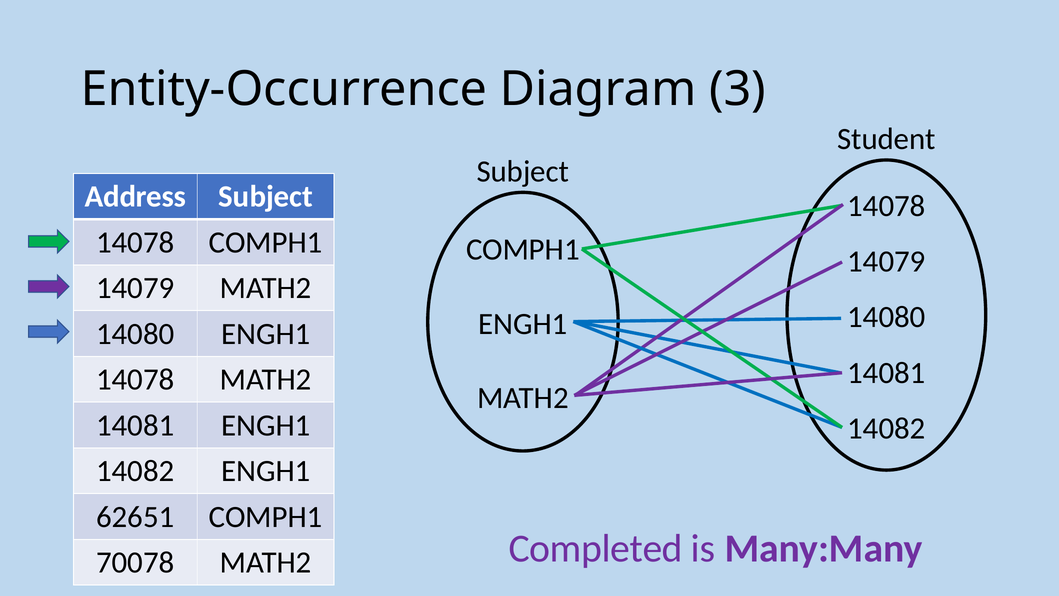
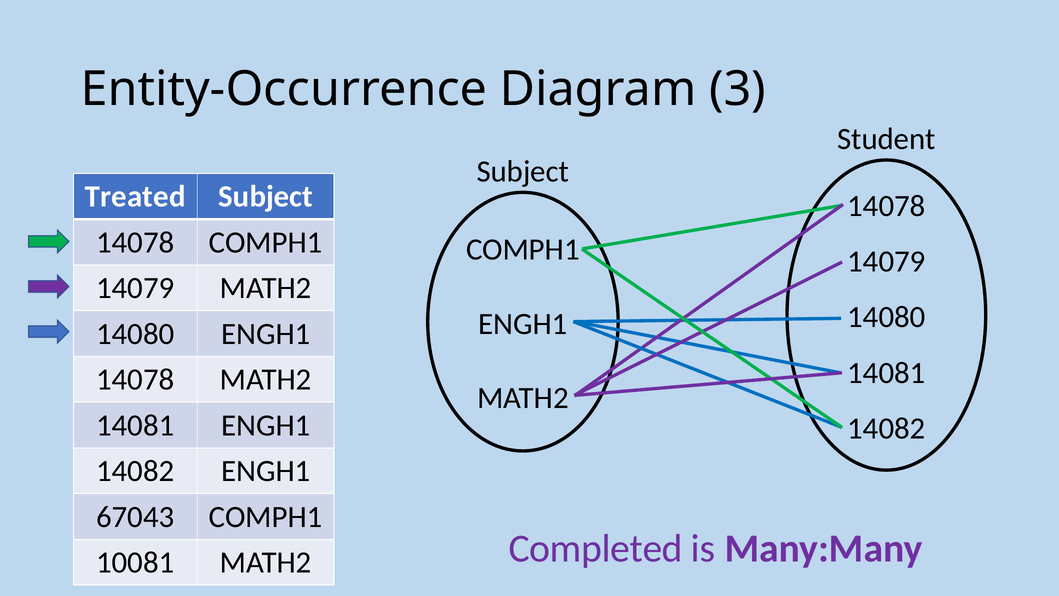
Address: Address -> Treated
62651: 62651 -> 67043
70078: 70078 -> 10081
